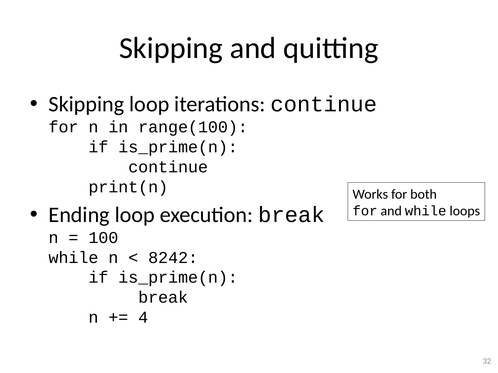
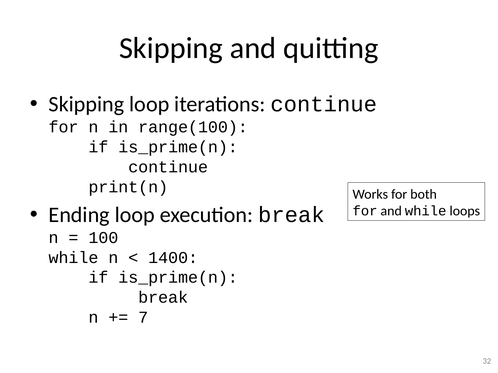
8242: 8242 -> 1400
4: 4 -> 7
